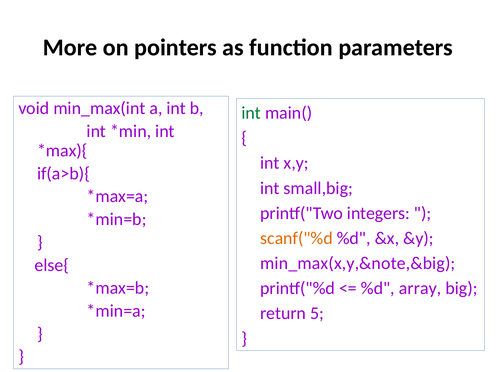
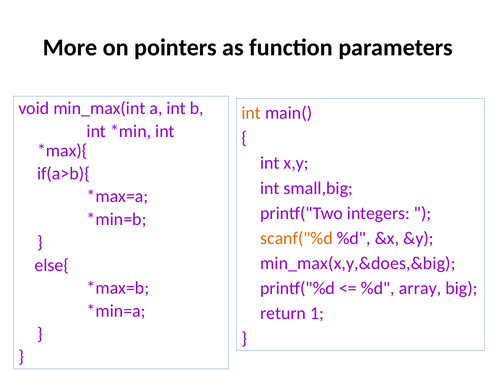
int at (251, 113) colour: green -> orange
min_max(x,y,&note,&big: min_max(x,y,&note,&big -> min_max(x,y,&does,&big
5: 5 -> 1
